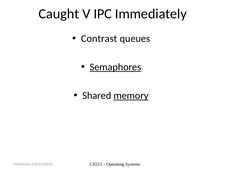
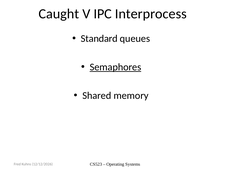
Immediately: Immediately -> Interprocess
Contrast: Contrast -> Standard
memory underline: present -> none
